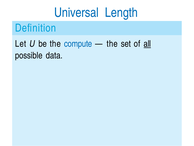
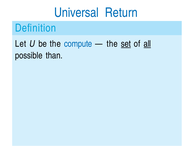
Length: Length -> Return
set underline: none -> present
data: data -> than
